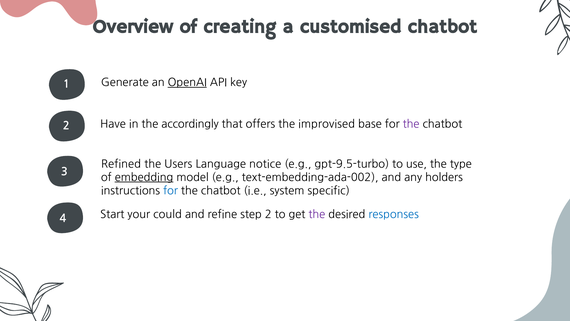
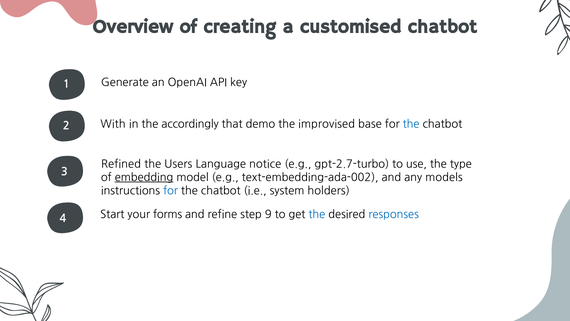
OpenAI underline: present -> none
Have: Have -> With
offers: offers -> demo
the at (411, 124) colour: purple -> blue
gpt-9.5-turbo: gpt-9.5-turbo -> gpt-2.7-turbo
holders: holders -> models
specific: specific -> holders
could: could -> forms
step 2: 2 -> 9
the at (317, 214) colour: purple -> blue
